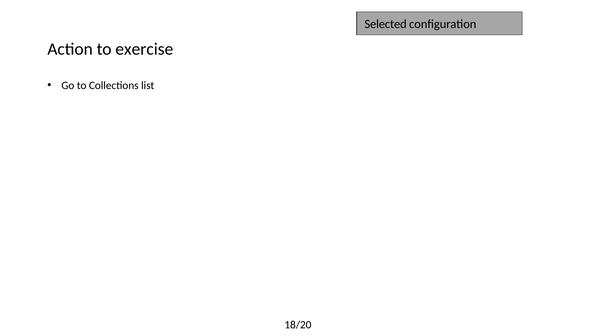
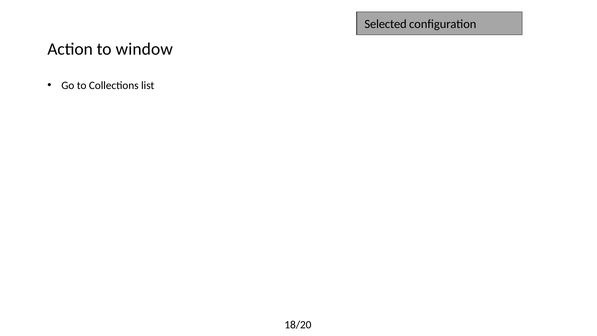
exercise: exercise -> window
